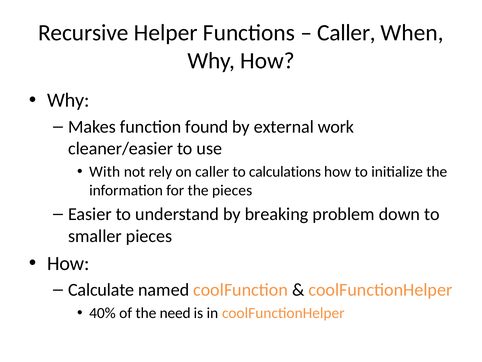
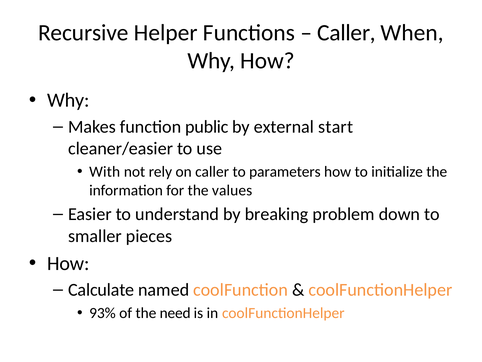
found: found -> public
work: work -> start
calculations: calculations -> parameters
the pieces: pieces -> values
40%: 40% -> 93%
